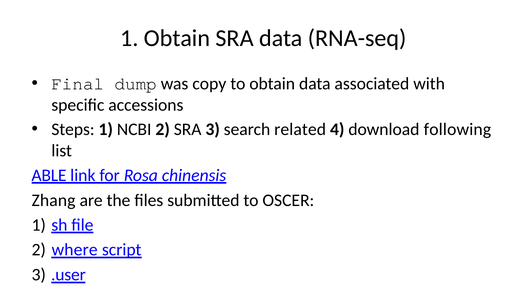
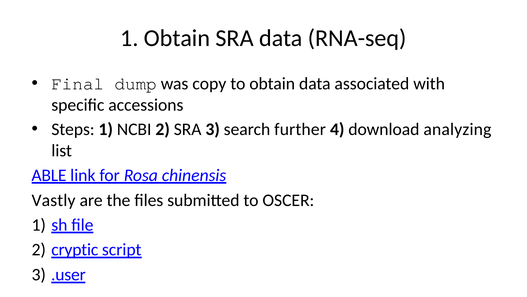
related: related -> further
following: following -> analyzing
Zhang: Zhang -> Vastly
where: where -> cryptic
